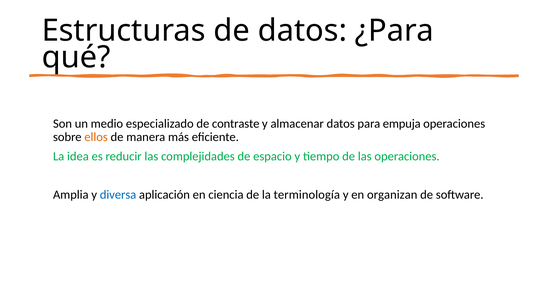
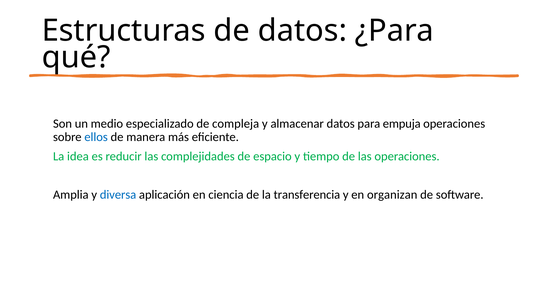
contraste: contraste -> compleja
ellos colour: orange -> blue
terminología: terminología -> transferencia
